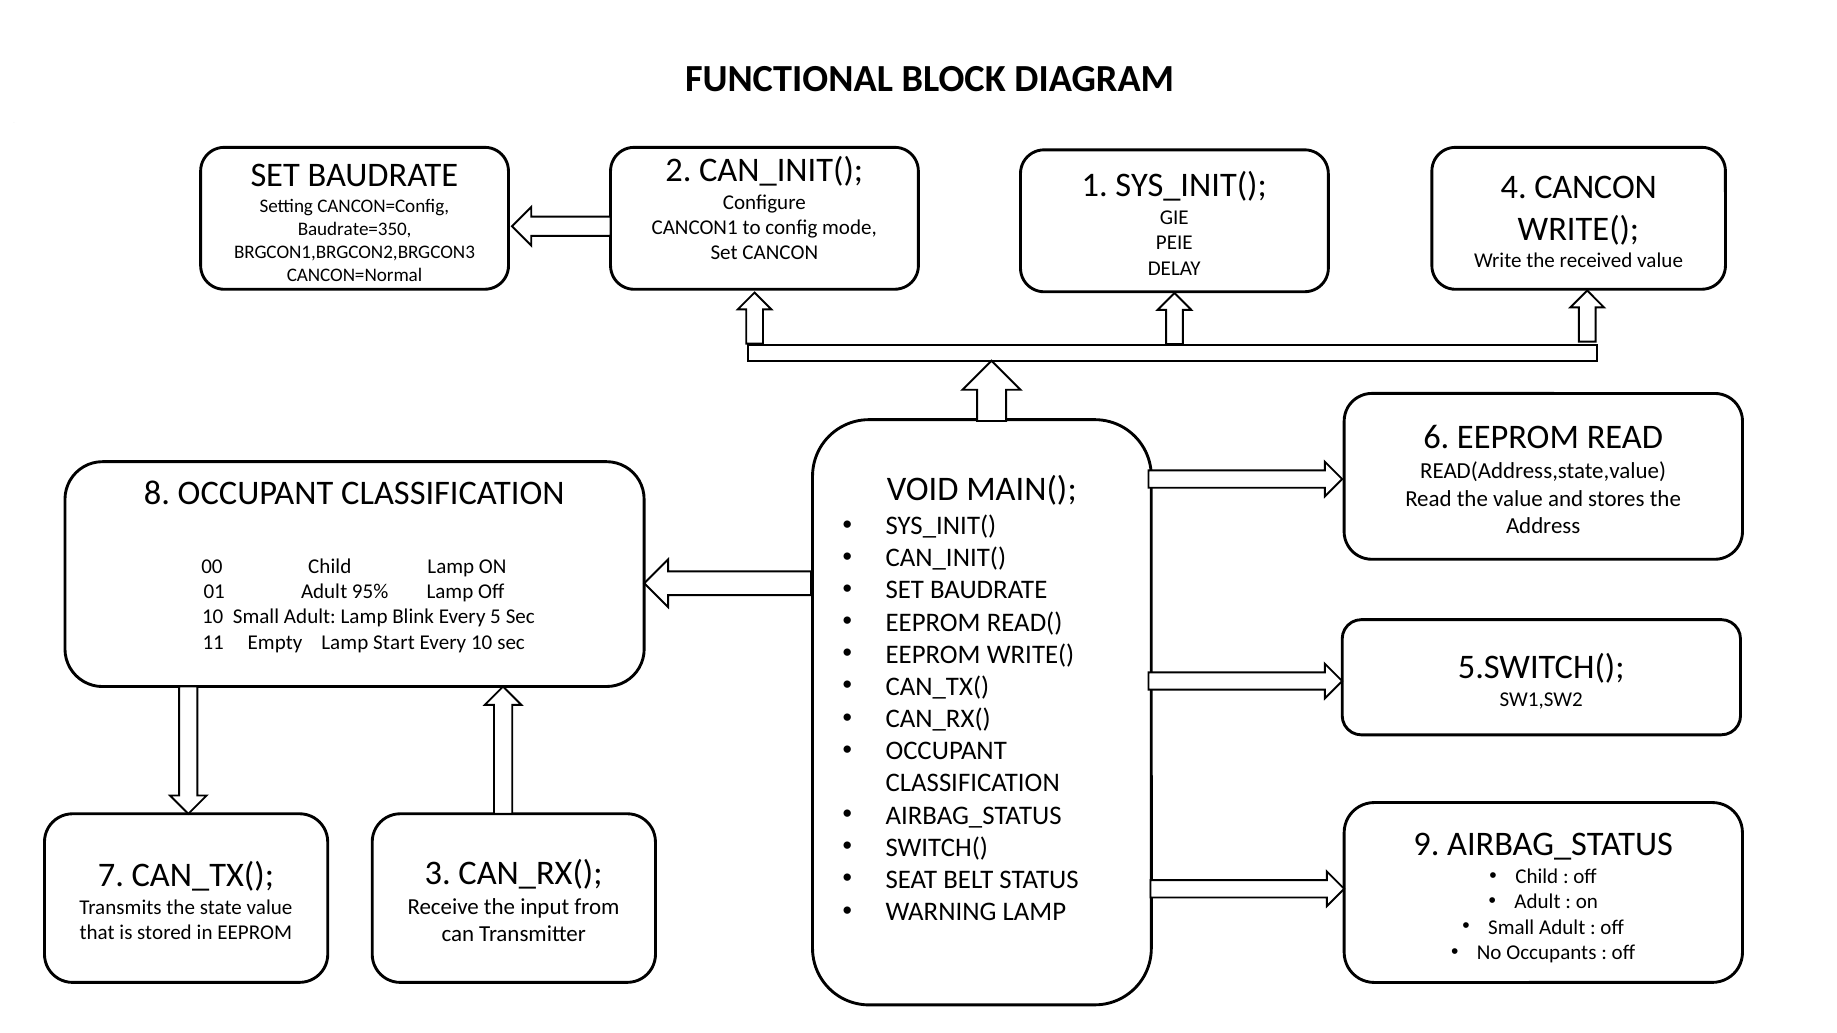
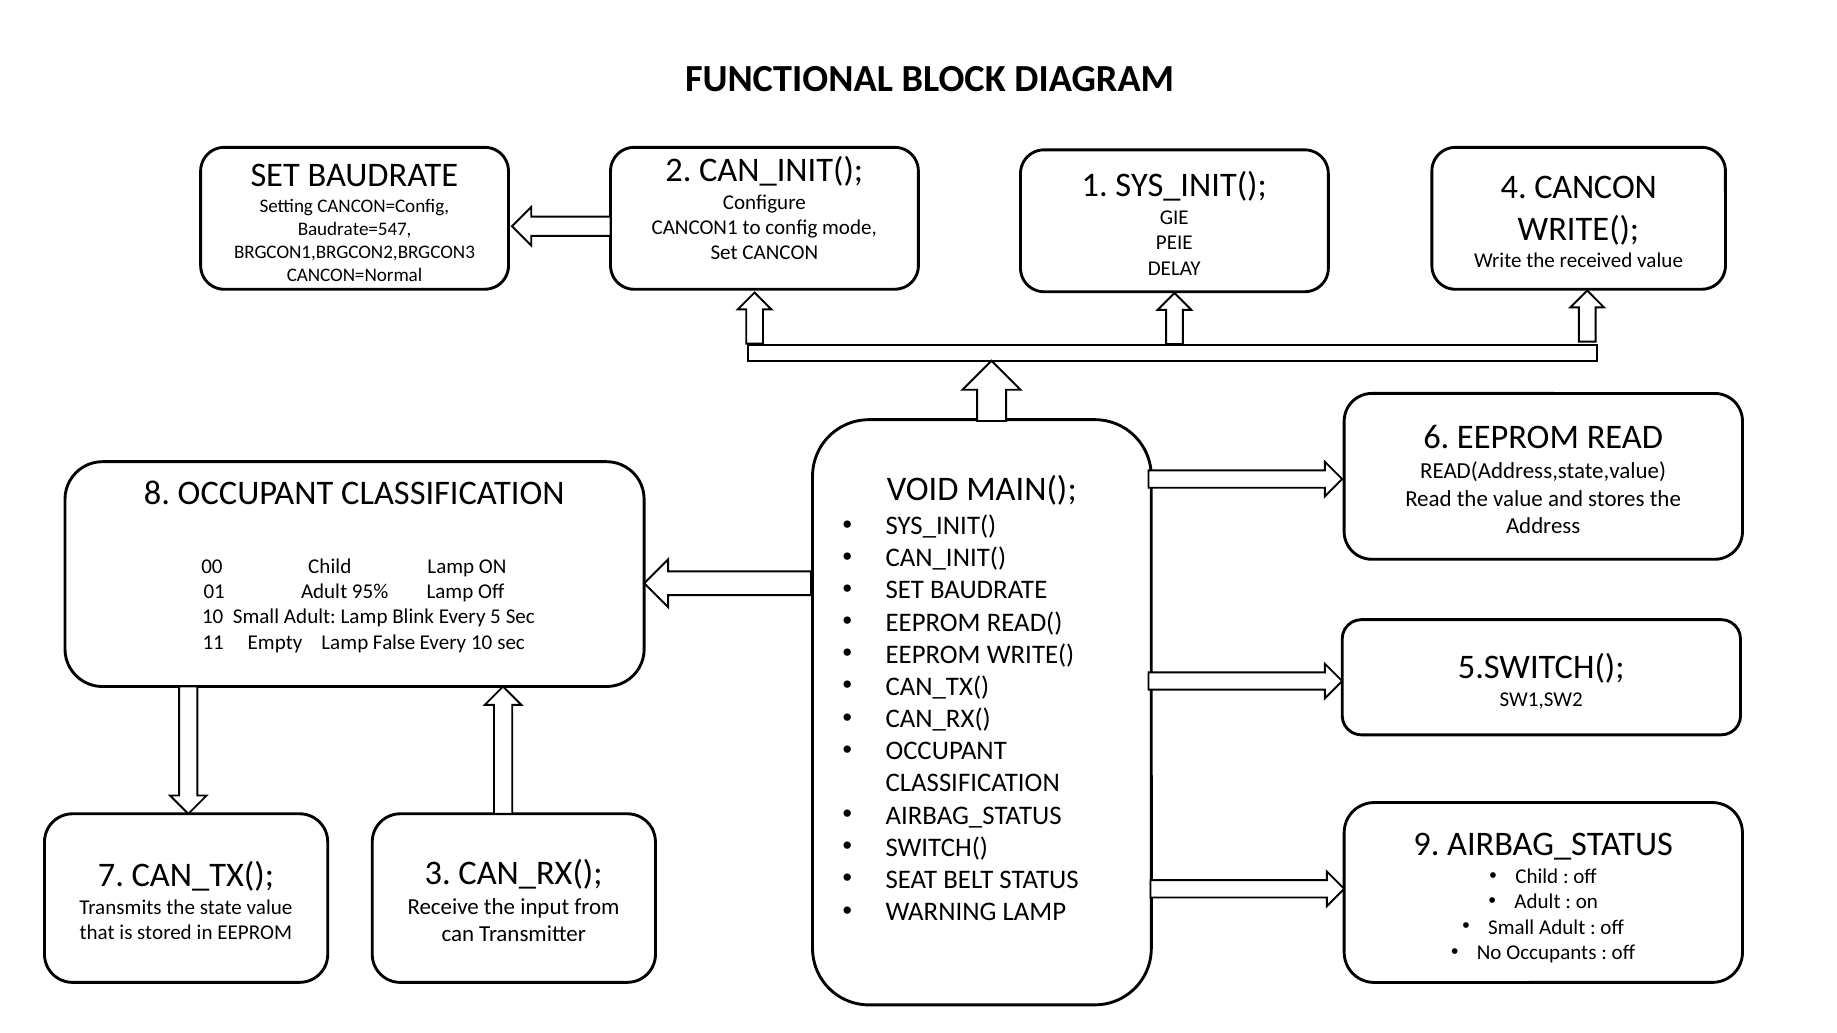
Baudrate=350: Baudrate=350 -> Baudrate=547
Start: Start -> False
